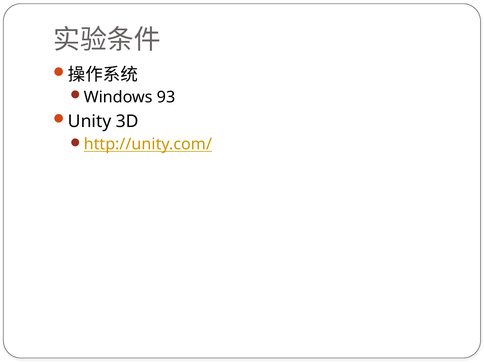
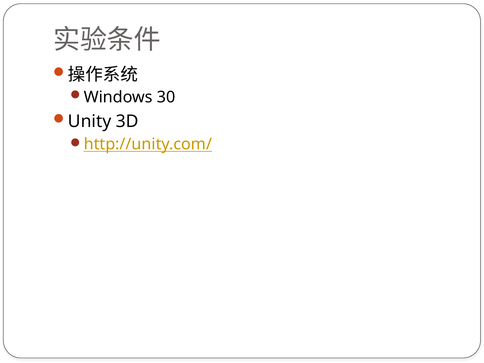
93: 93 -> 30
